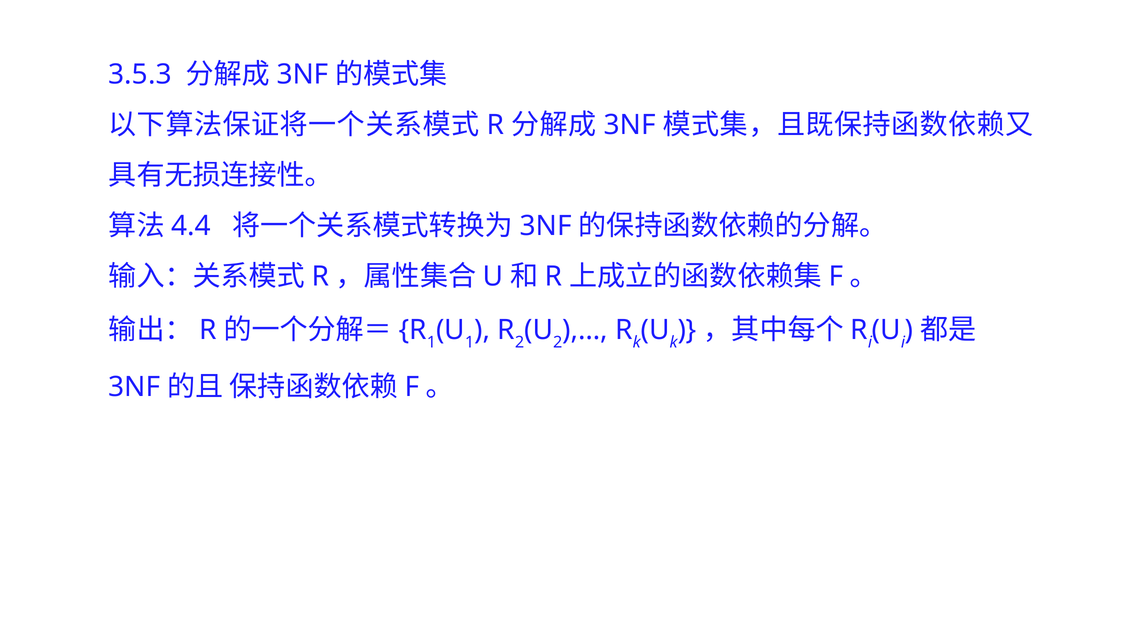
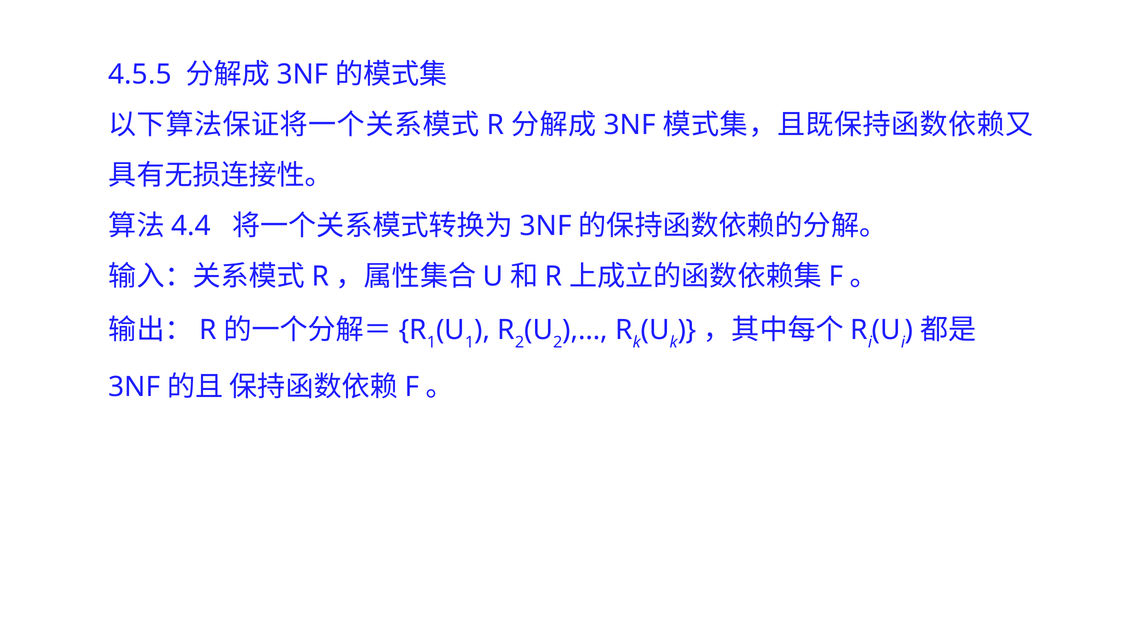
3.5.3: 3.5.3 -> 4.5.5
